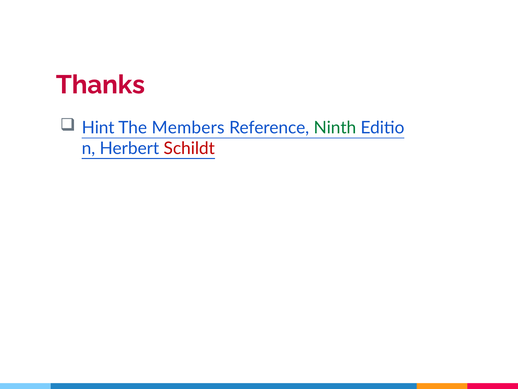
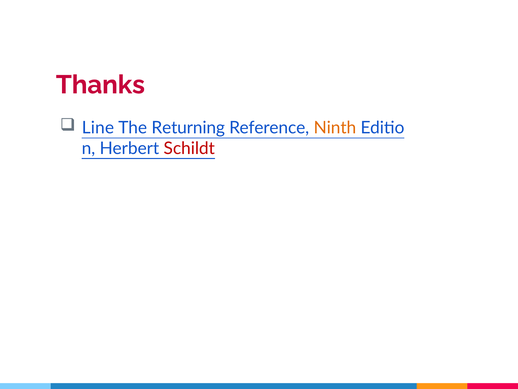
Hint: Hint -> Line
Members: Members -> Returning
Ninth colour: green -> orange
